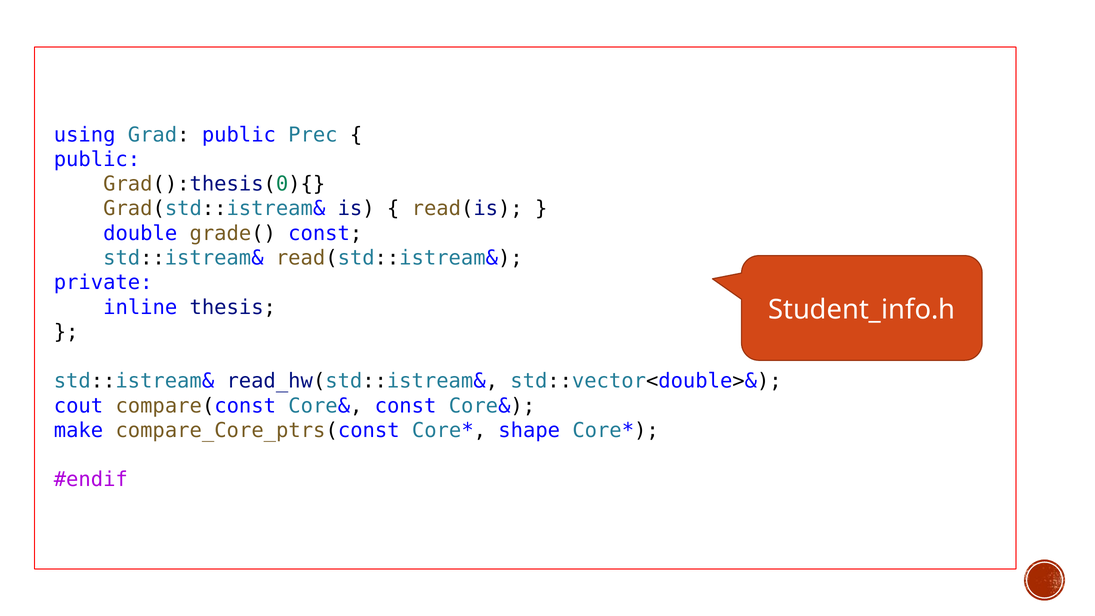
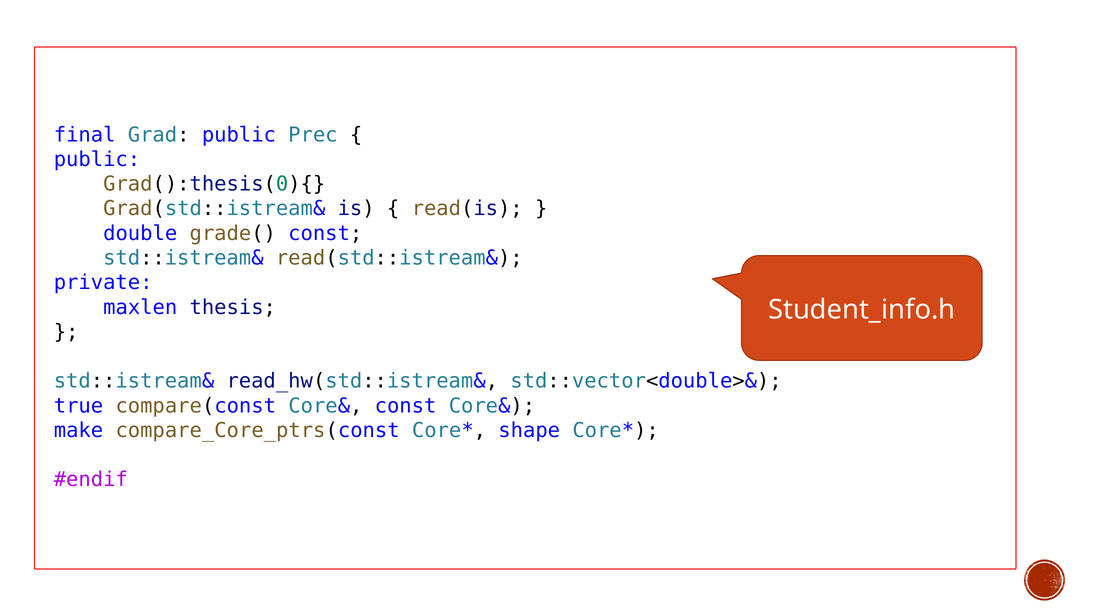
using: using -> final
inline: inline -> maxlen
cout: cout -> true
